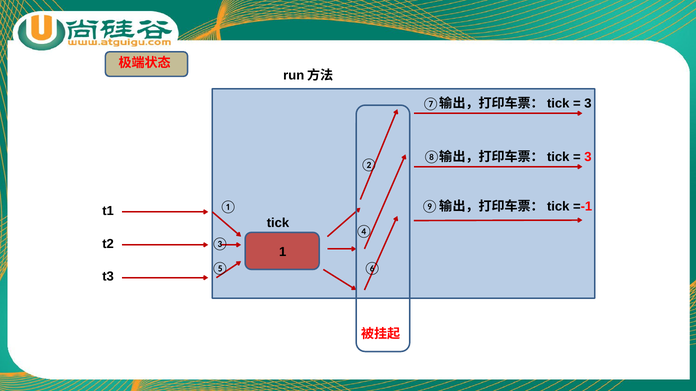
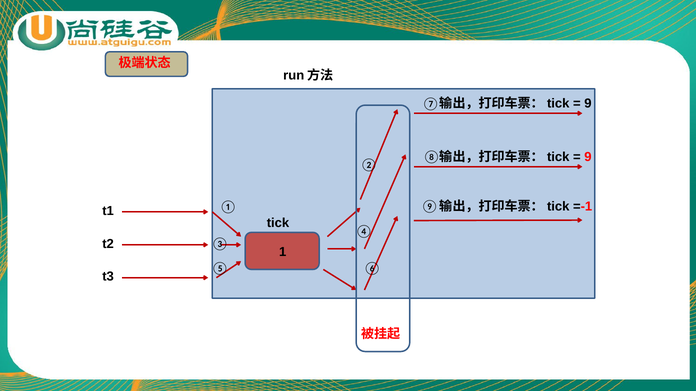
3 at (588, 104): 3 -> 9
3 at (588, 157): 3 -> 9
